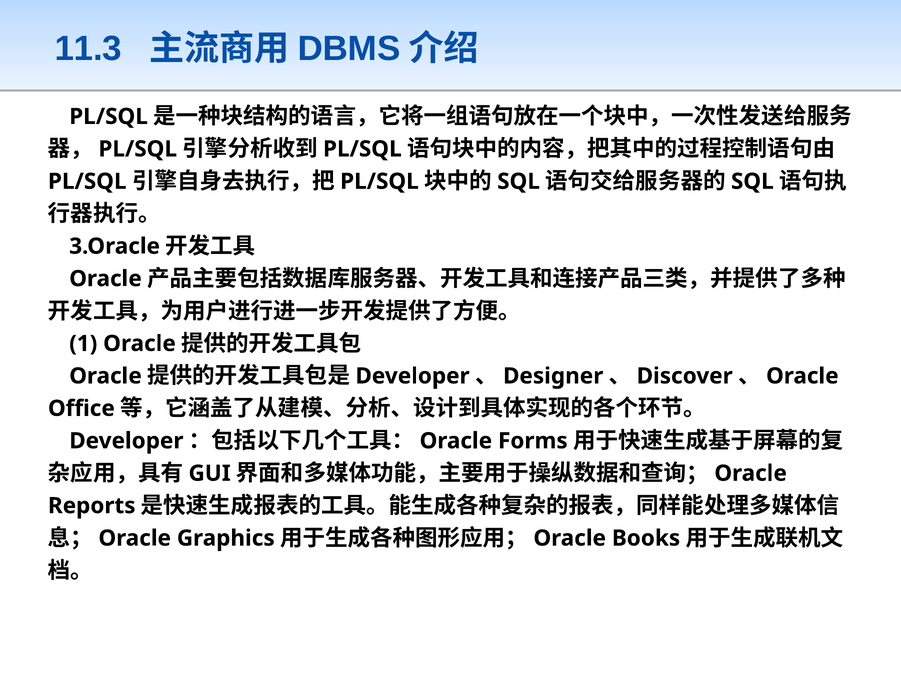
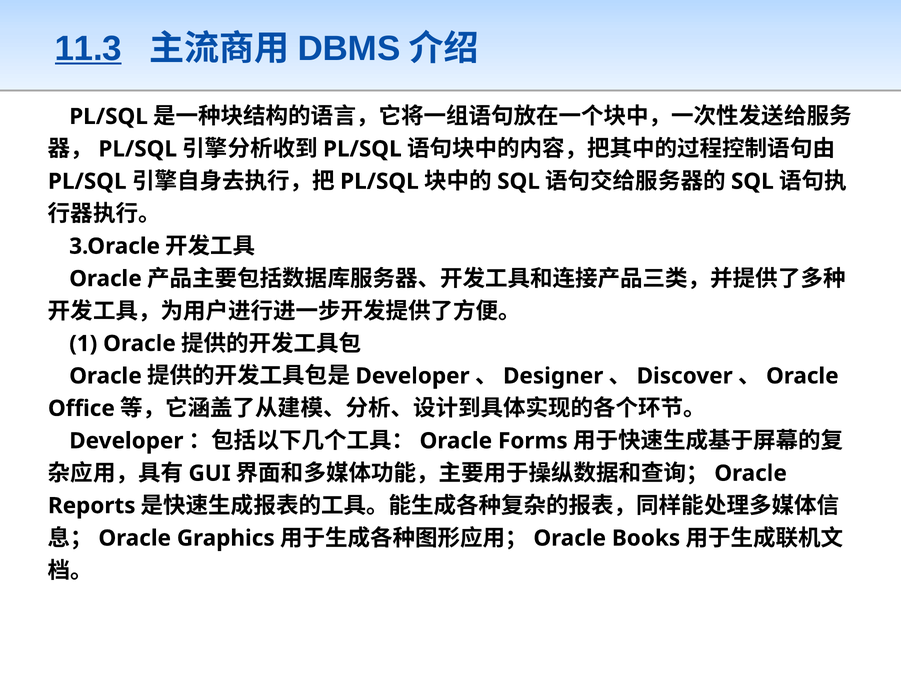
11.3 underline: none -> present
